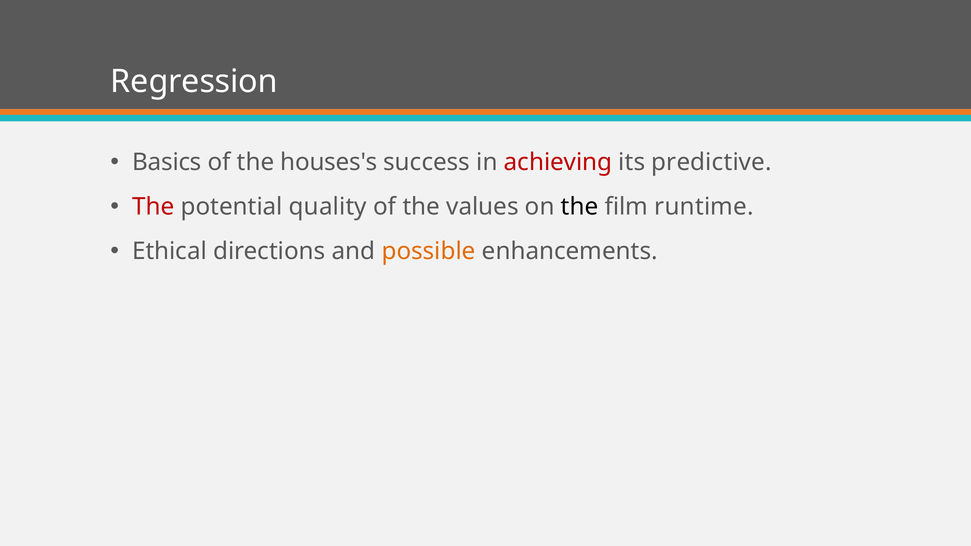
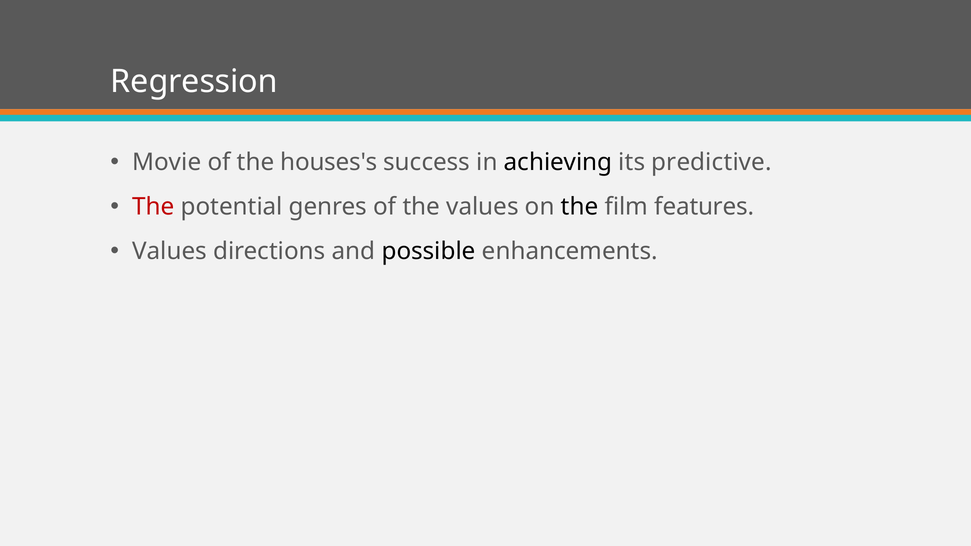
Basics: Basics -> Movie
achieving colour: red -> black
quality: quality -> genres
runtime: runtime -> features
Ethical at (170, 251): Ethical -> Values
possible colour: orange -> black
